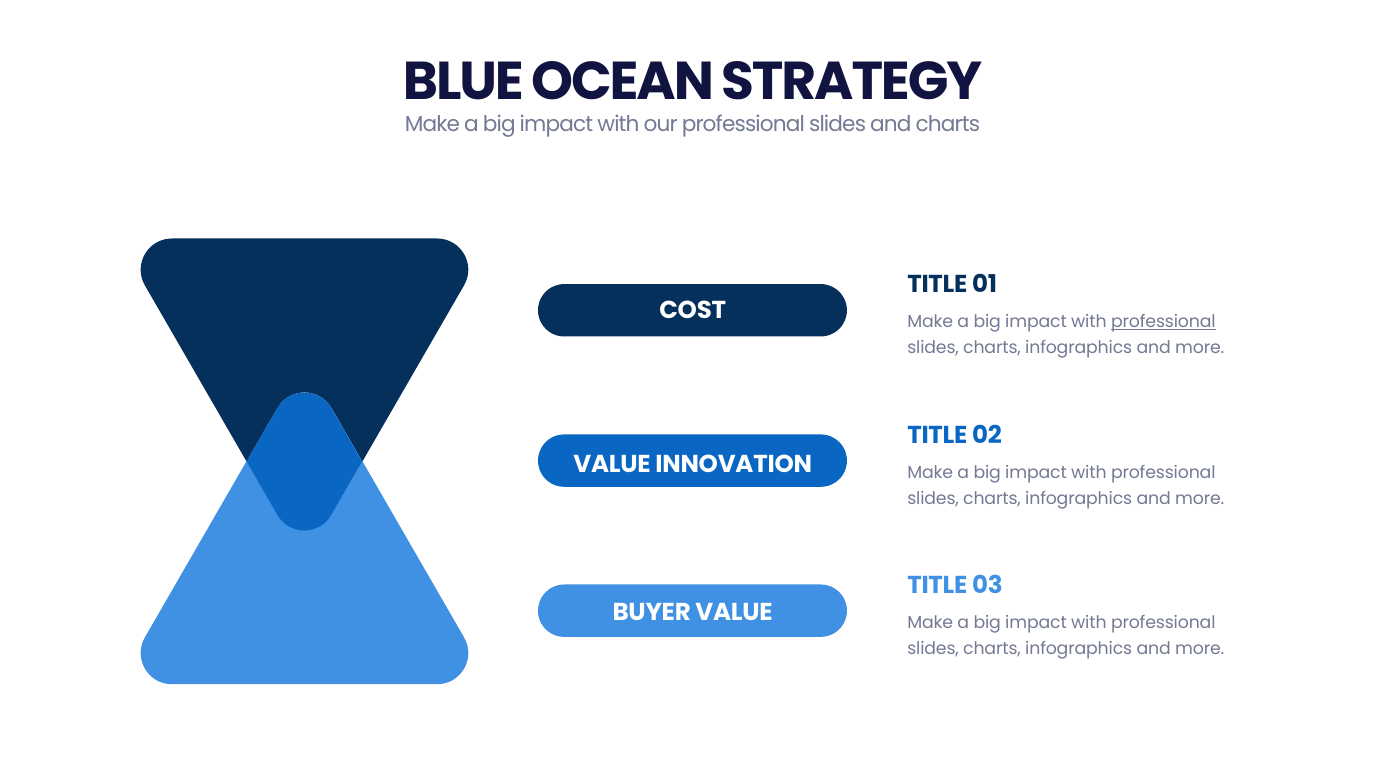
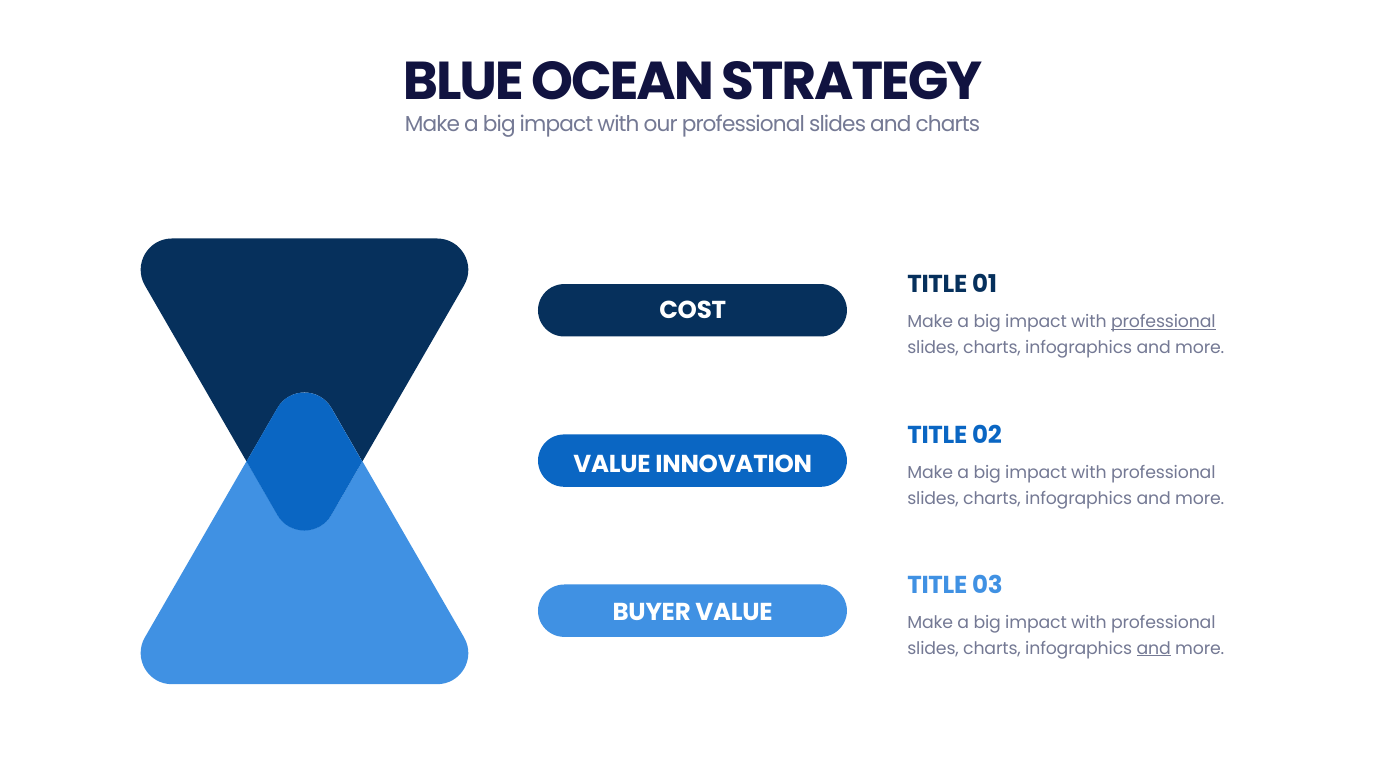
and at (1154, 649) underline: none -> present
